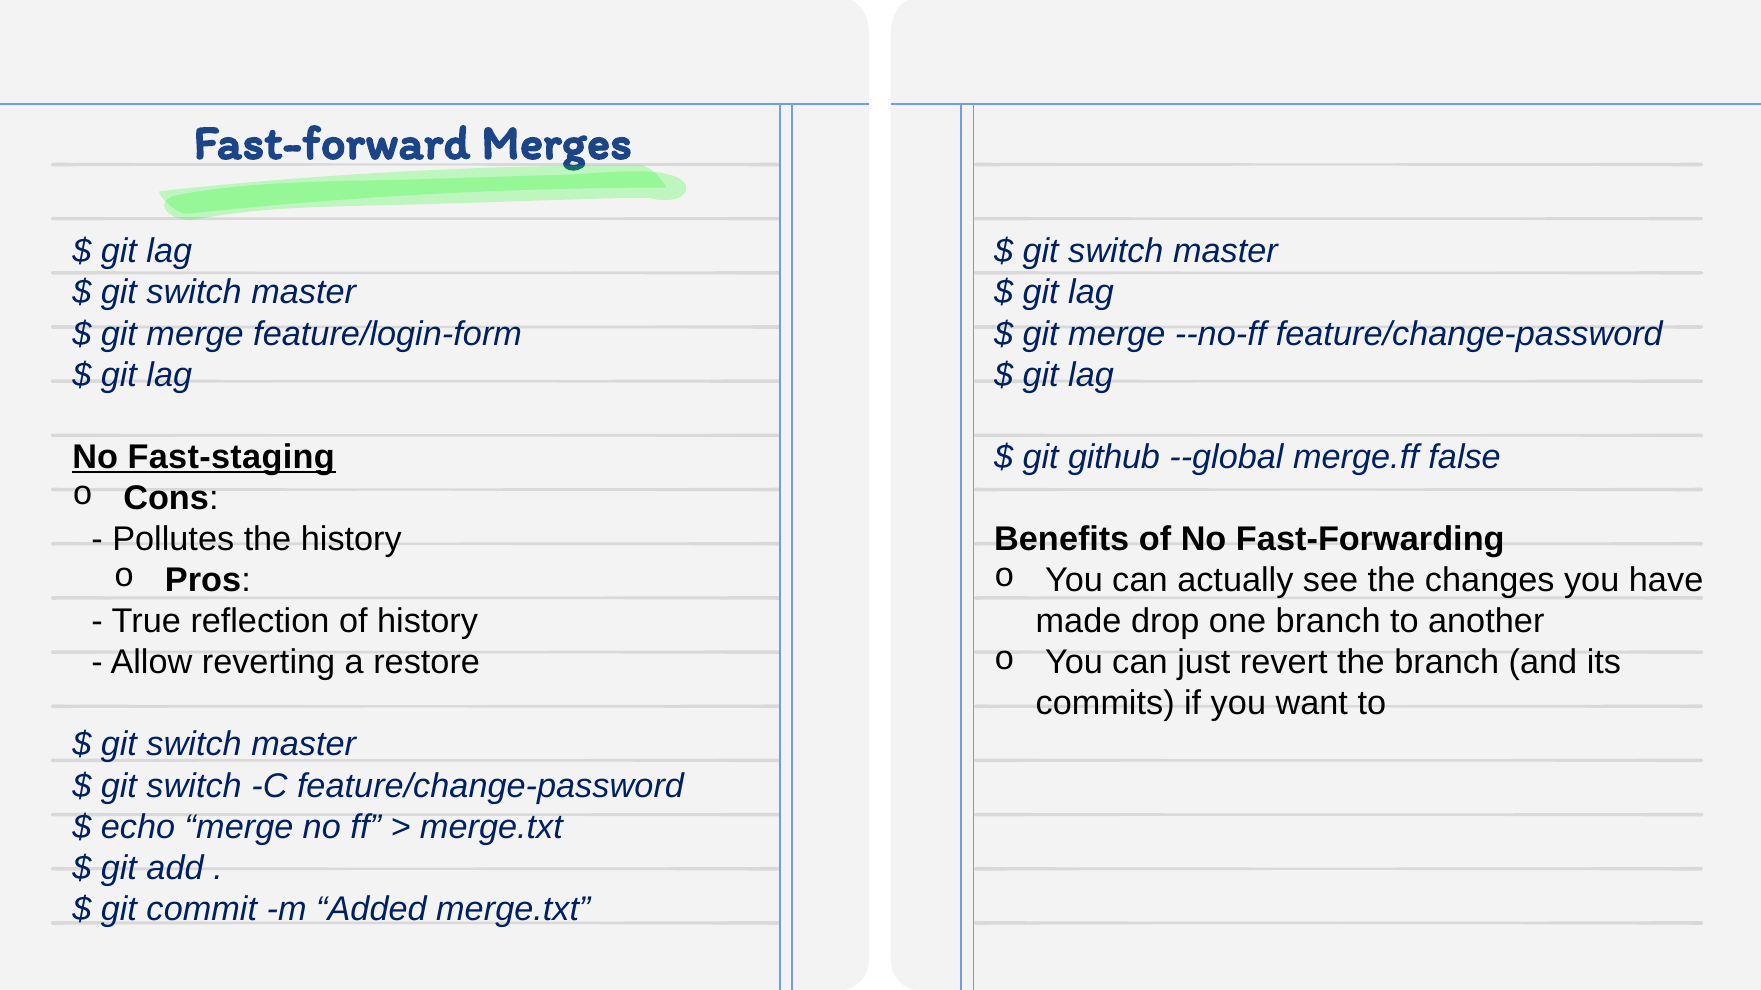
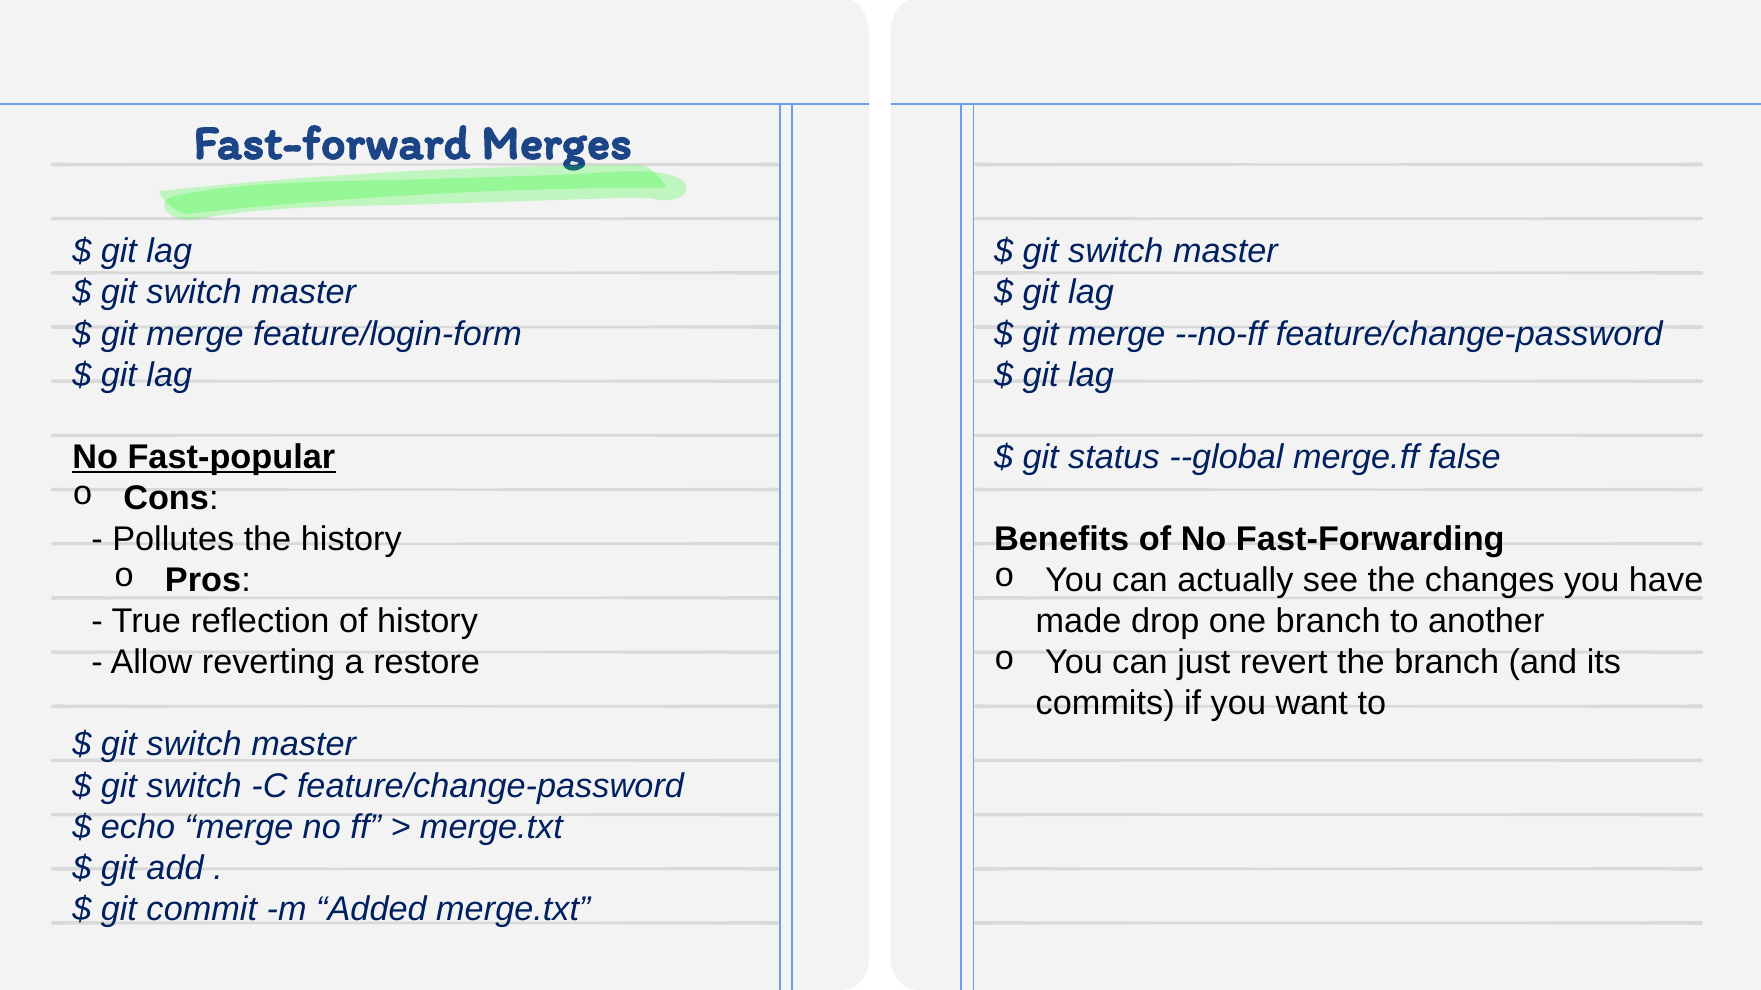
Fast-staging: Fast-staging -> Fast-popular
github: github -> status
